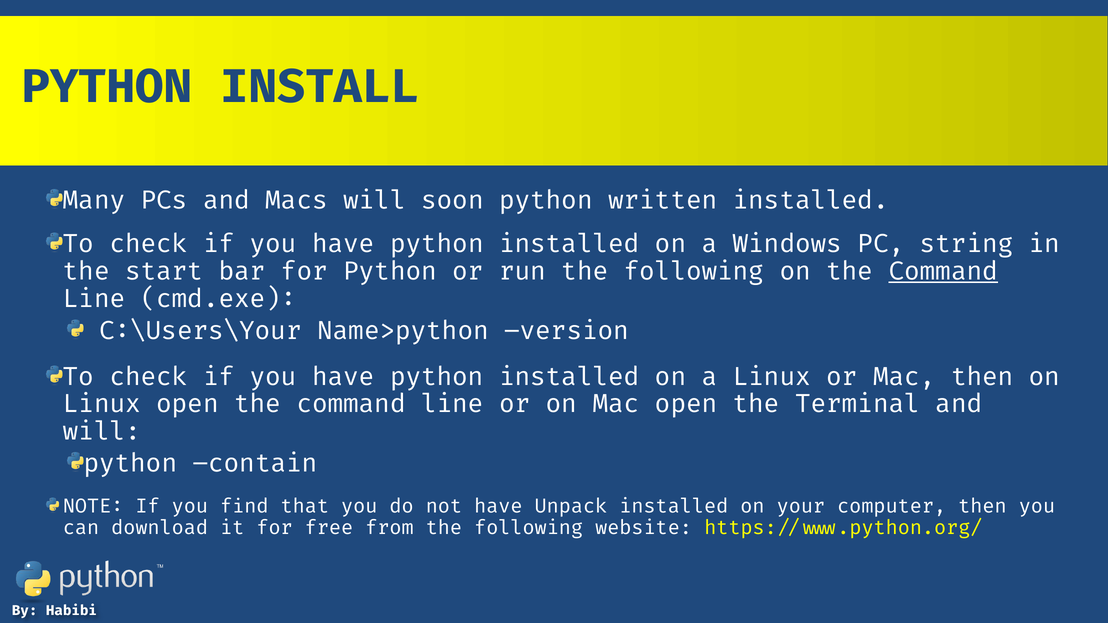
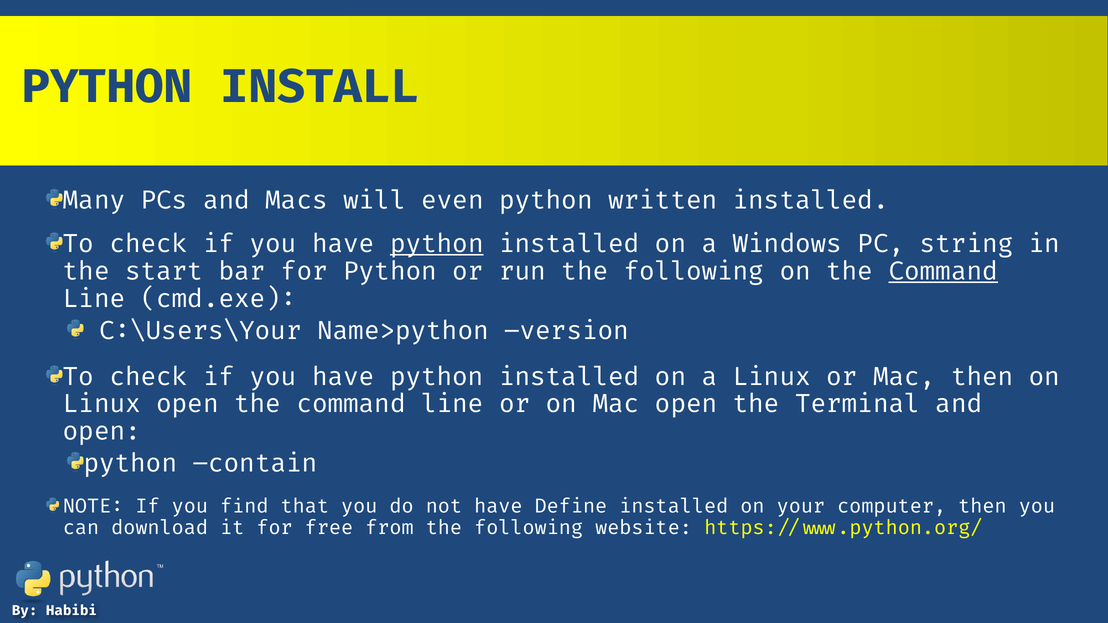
soon: soon -> even
python at (437, 244) underline: none -> present
will at (102, 432): will -> open
Unpack: Unpack -> Define
